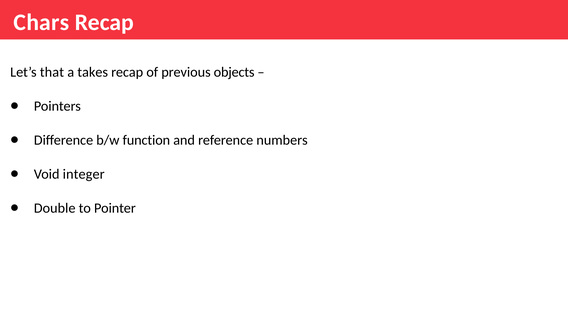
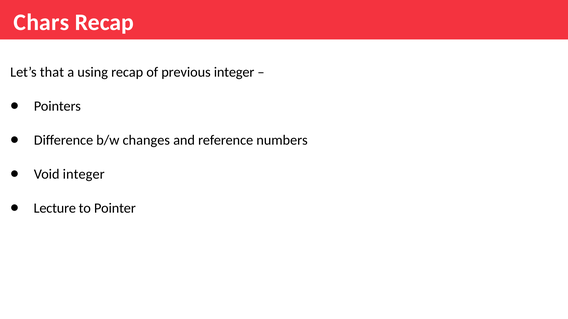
takes: takes -> using
previous objects: objects -> integer
function: function -> changes
Double: Double -> Lecture
